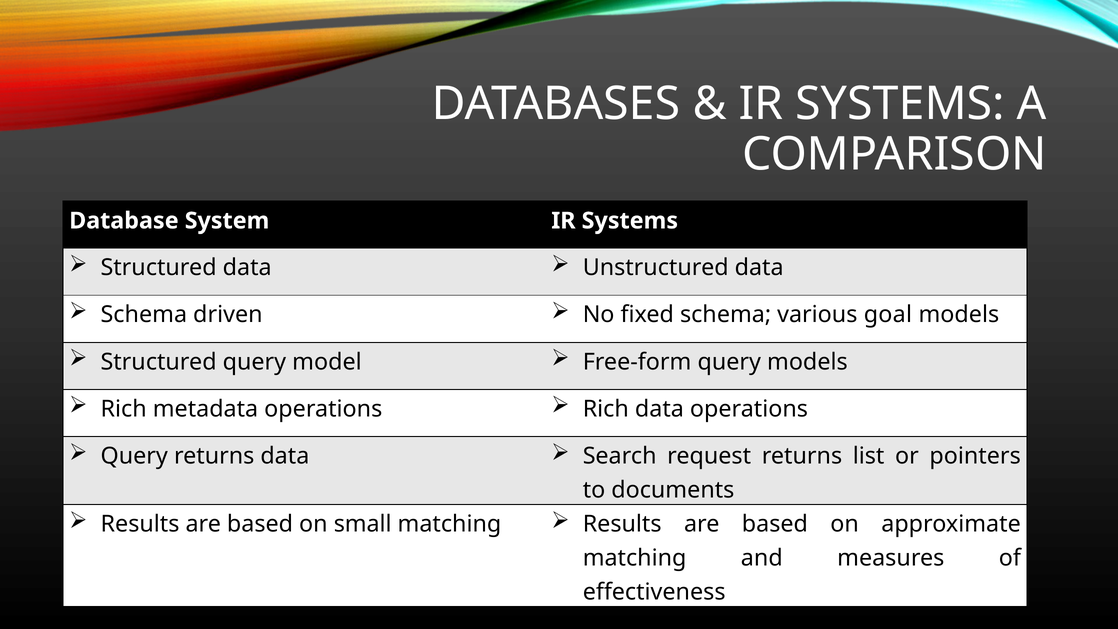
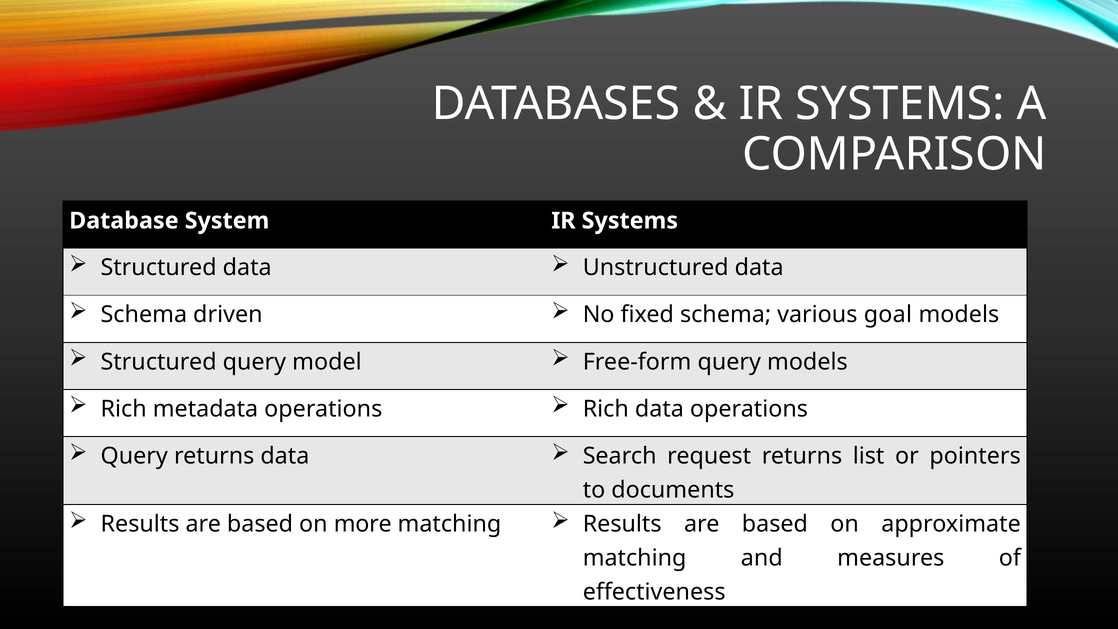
small: small -> more
